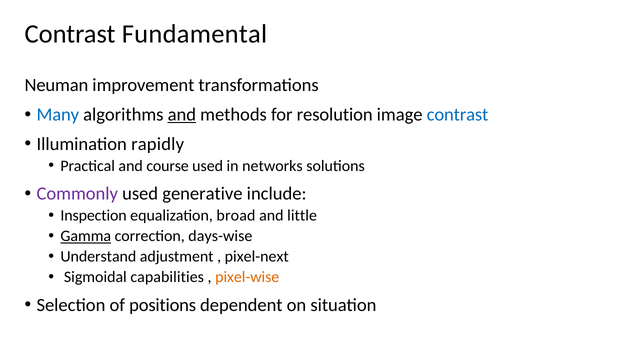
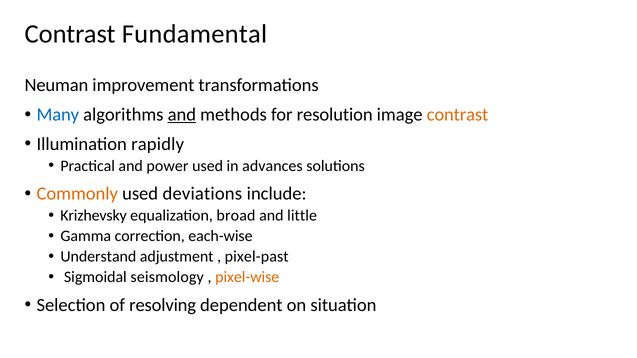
contrast at (458, 115) colour: blue -> orange
course: course -> power
networks: networks -> advances
Commonly colour: purple -> orange
generative: generative -> deviations
Inspection: Inspection -> Krizhevsky
Gamma underline: present -> none
days-wise: days-wise -> each-wise
pixel-next: pixel-next -> pixel-past
capabilities: capabilities -> seismology
positions: positions -> resolving
